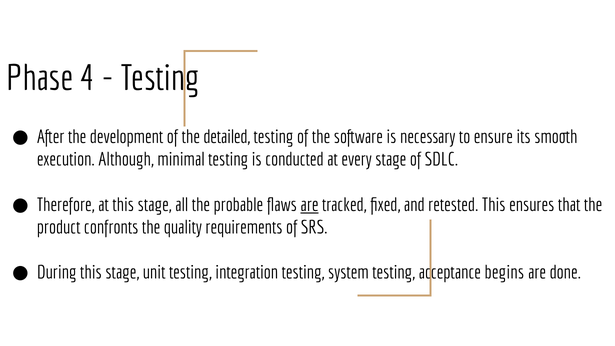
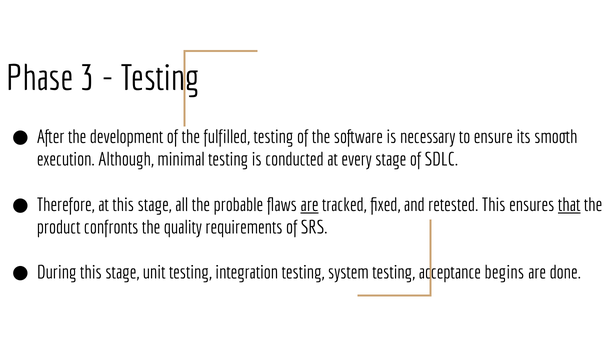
4: 4 -> 3
detailed: detailed -> fulfilled
that underline: none -> present
